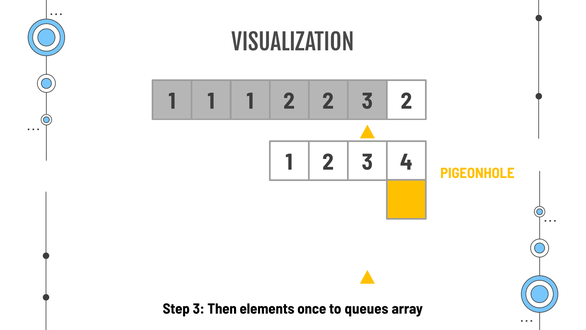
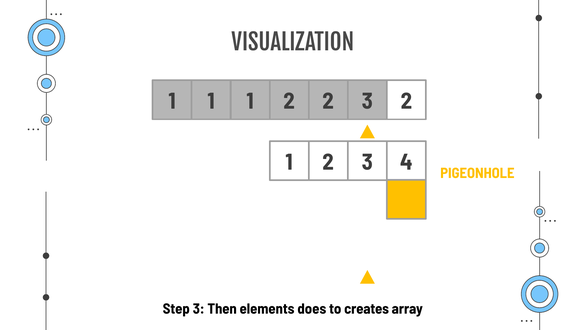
once: once -> does
queues: queues -> creates
